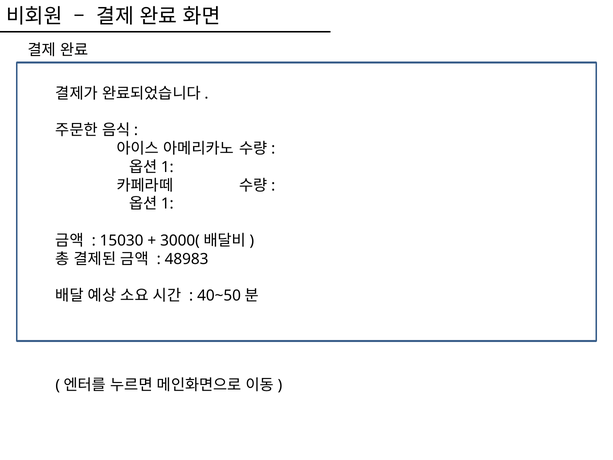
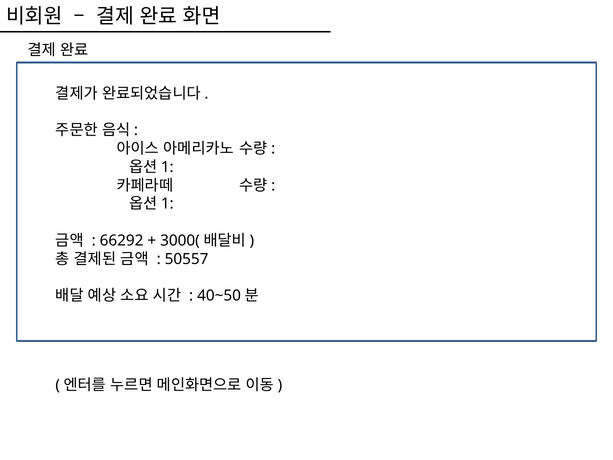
15030: 15030 -> 66292
48983: 48983 -> 50557
